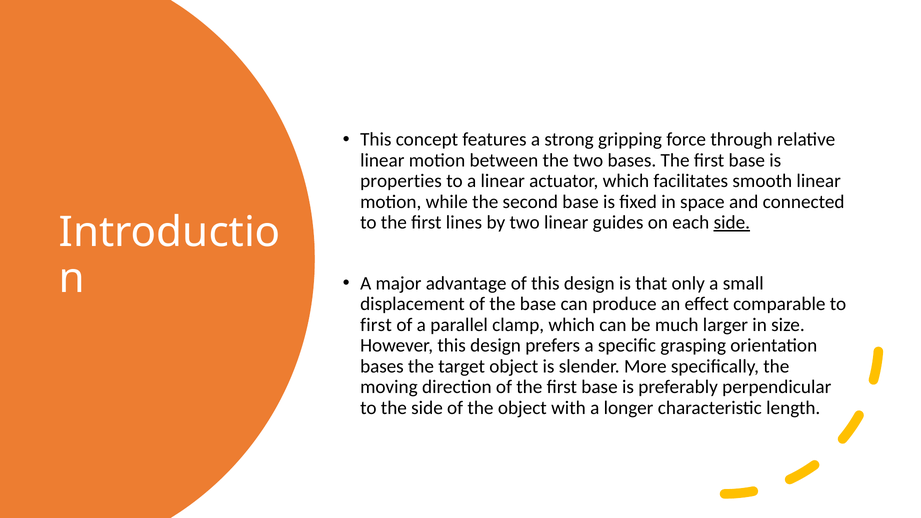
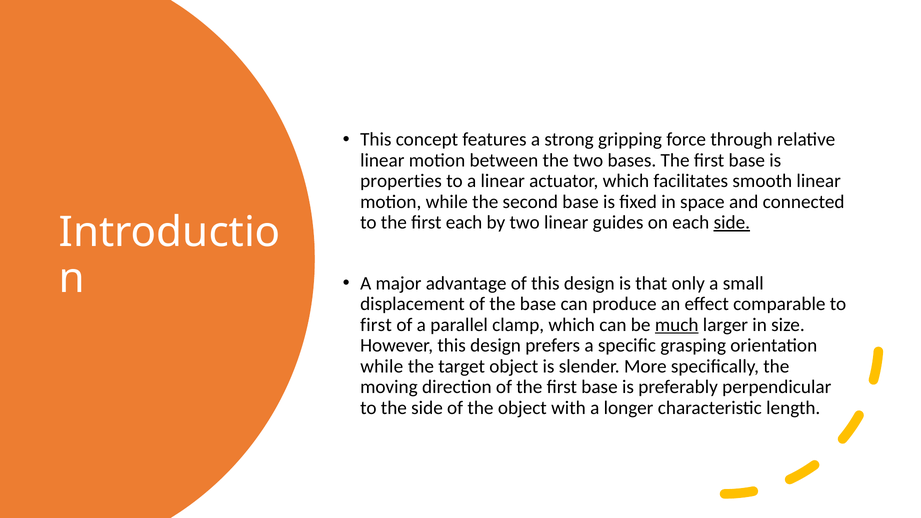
first lines: lines -> each
much underline: none -> present
bases at (382, 366): bases -> while
